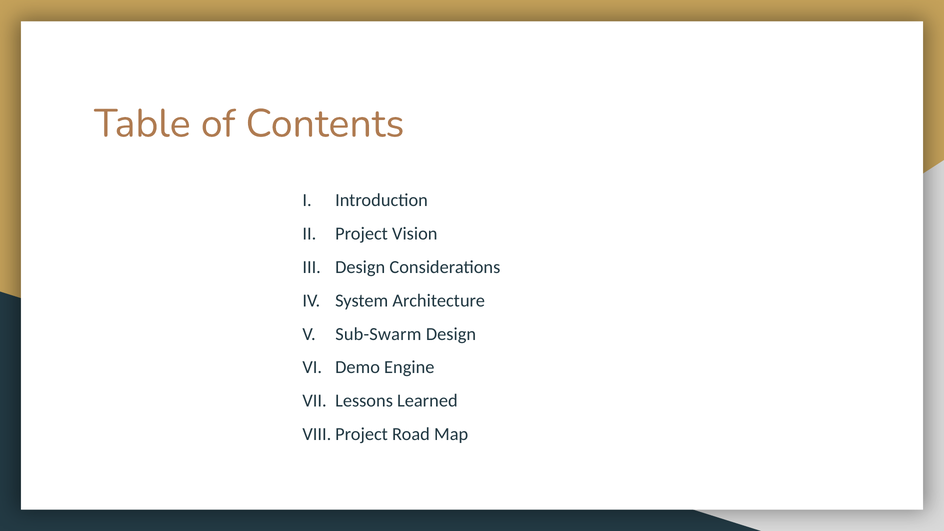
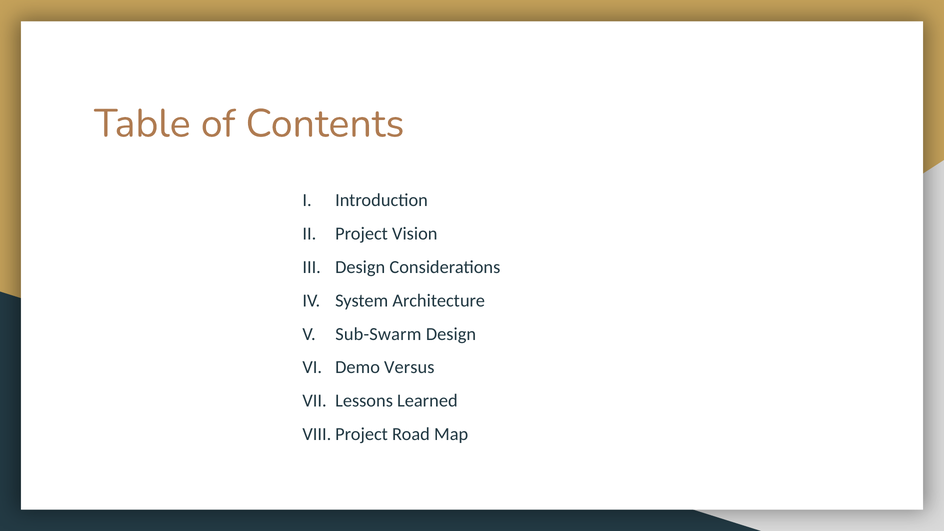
Engine: Engine -> Versus
